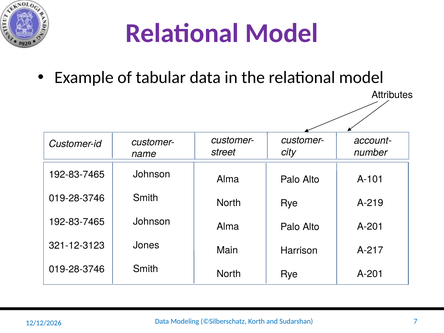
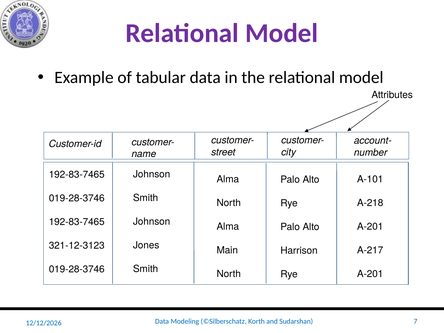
A-219: A-219 -> A-218
